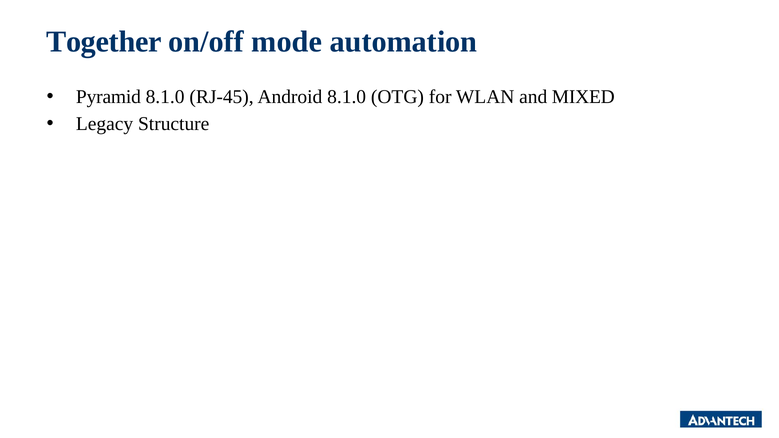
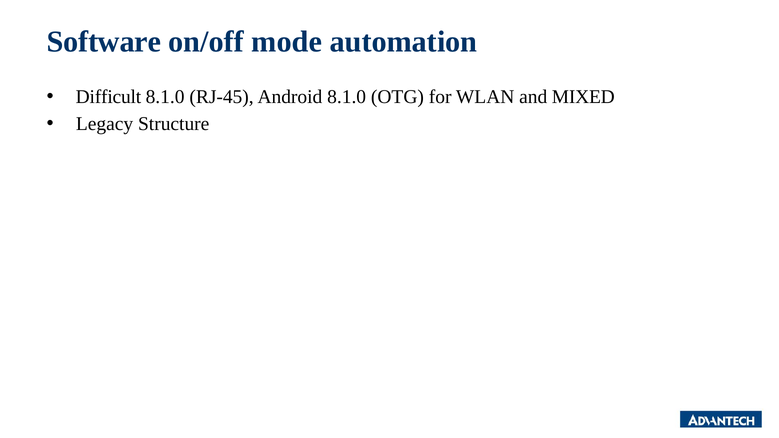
Together: Together -> Software
Pyramid: Pyramid -> Difficult
